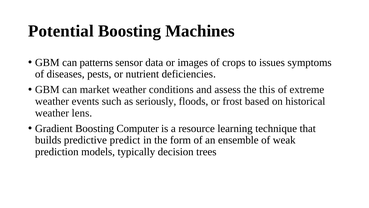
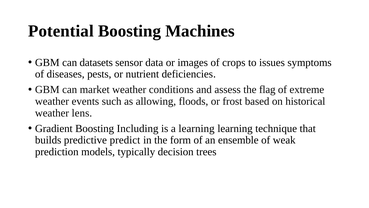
patterns: patterns -> datasets
this: this -> flag
seriously: seriously -> allowing
Computer: Computer -> Including
a resource: resource -> learning
